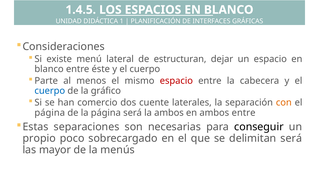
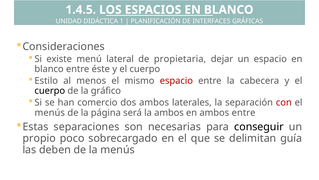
estructuran: estructuran -> propietaria
Parte: Parte -> Estilo
cuerpo at (50, 91) colour: blue -> black
dos cuente: cuente -> ambos
con colour: orange -> red
página at (50, 112): página -> menús
delimitan será: será -> guía
mayor: mayor -> deben
